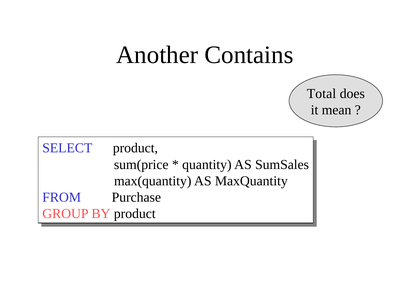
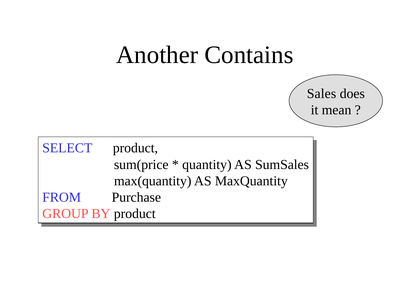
Total: Total -> Sales
